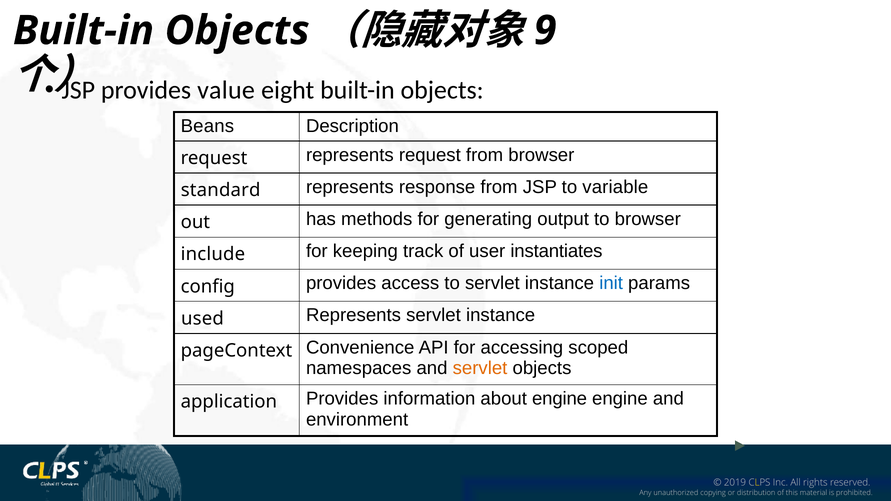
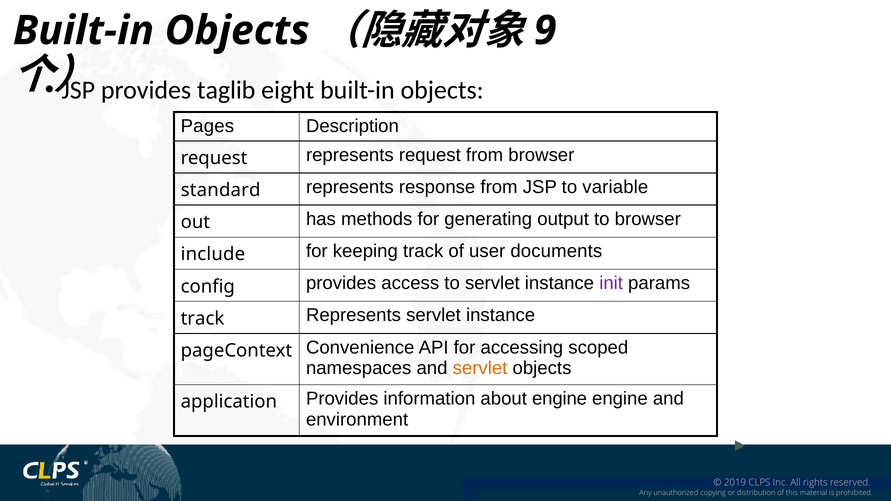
value: value -> taglib
Beans: Beans -> Pages
instantiates: instantiates -> documents
init colour: blue -> purple
used at (202, 319): used -> track
